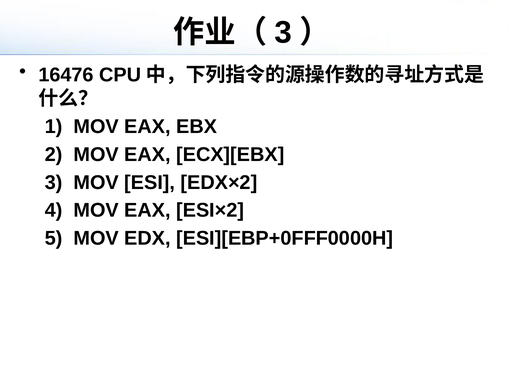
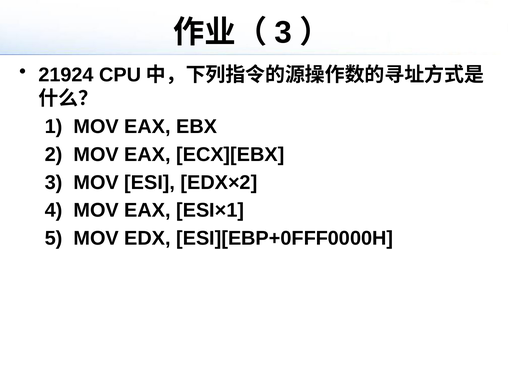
16476: 16476 -> 21924
ESI×2: ESI×2 -> ESI×1
